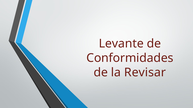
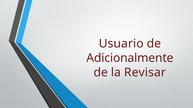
Levante: Levante -> Usuario
Conformidades: Conformidades -> Adicionalmente
